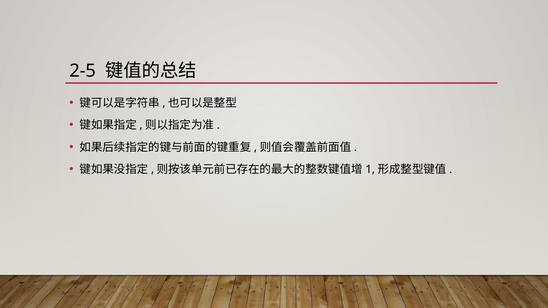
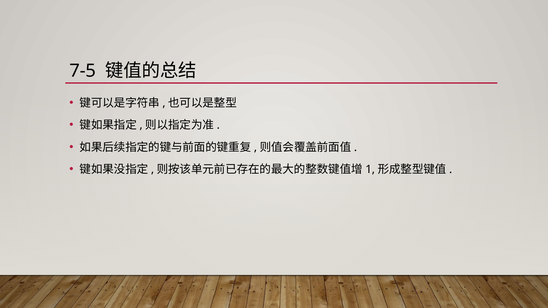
2-5: 2-5 -> 7-5
